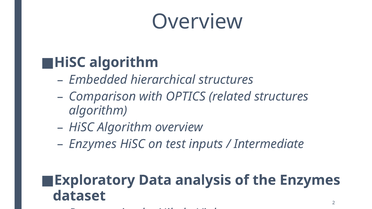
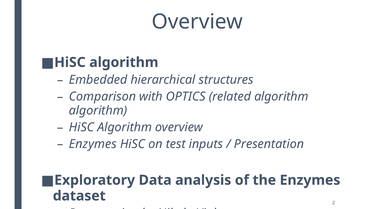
related structures: structures -> algorithm
Intermediate at (269, 144): Intermediate -> Presentation
